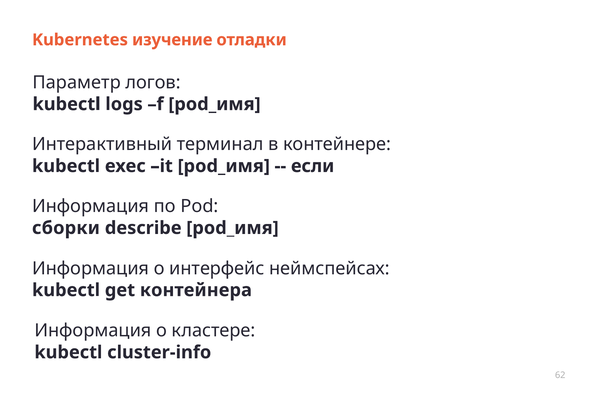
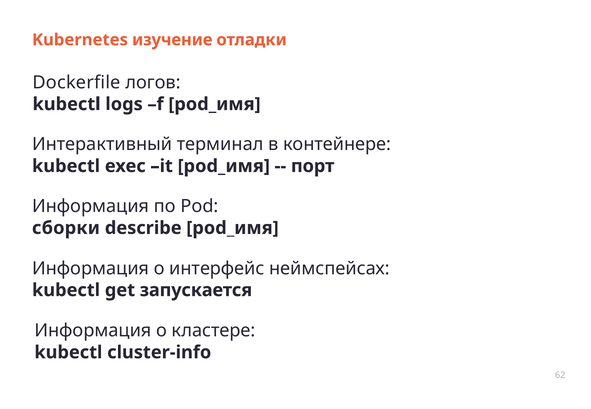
Параметр: Параметр -> Dockerfile
если: если -> порт
контейнера: контейнера -> запускается
